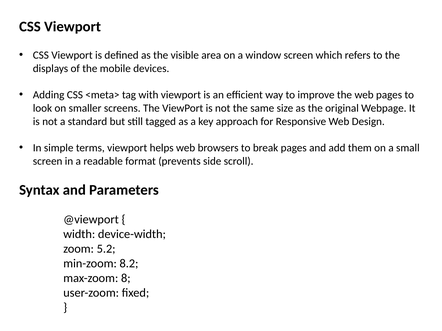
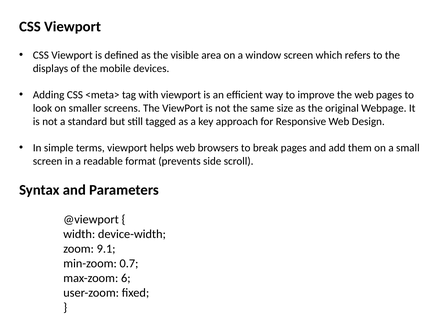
5.2: 5.2 -> 9.1
8.2: 8.2 -> 0.7
8: 8 -> 6
